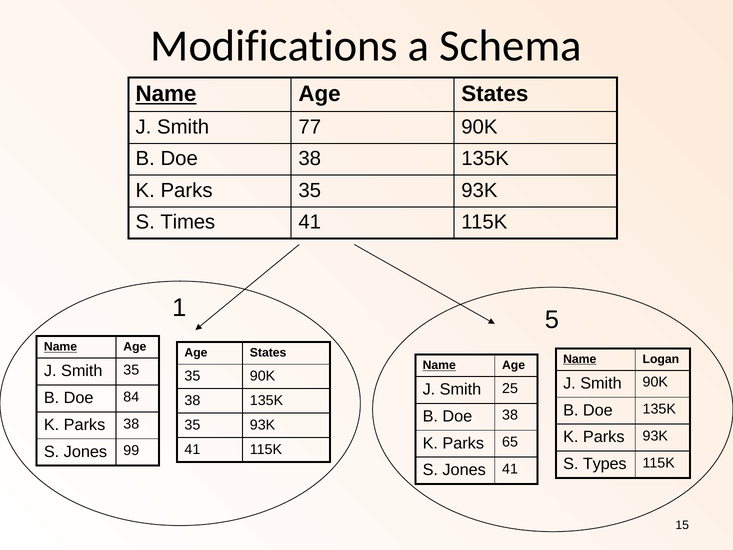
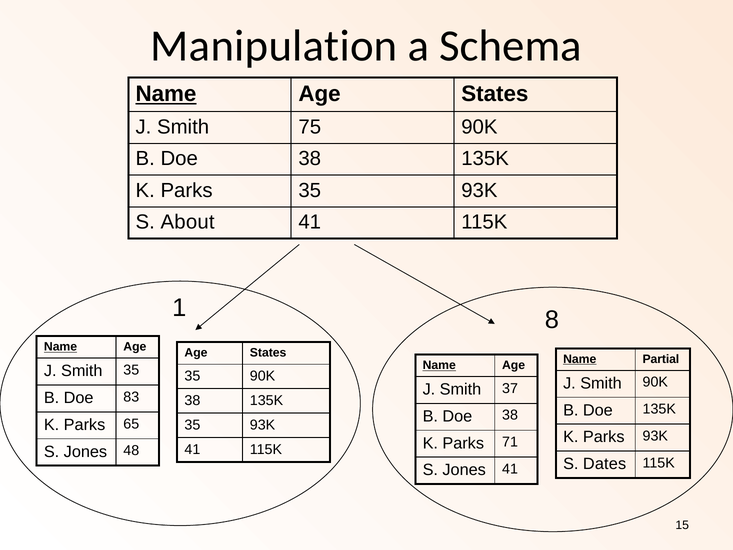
Modifications: Modifications -> Manipulation
77: 77 -> 75
Times: Times -> About
5: 5 -> 8
Logan: Logan -> Partial
25: 25 -> 37
84: 84 -> 83
Parks 38: 38 -> 65
65: 65 -> 71
99: 99 -> 48
Types: Types -> Dates
